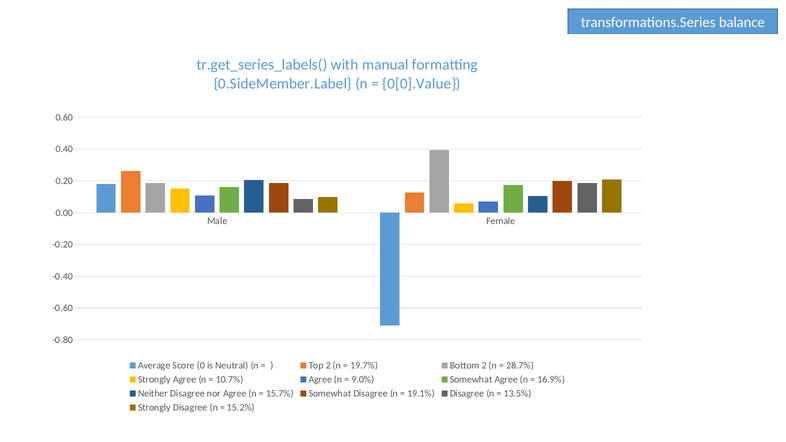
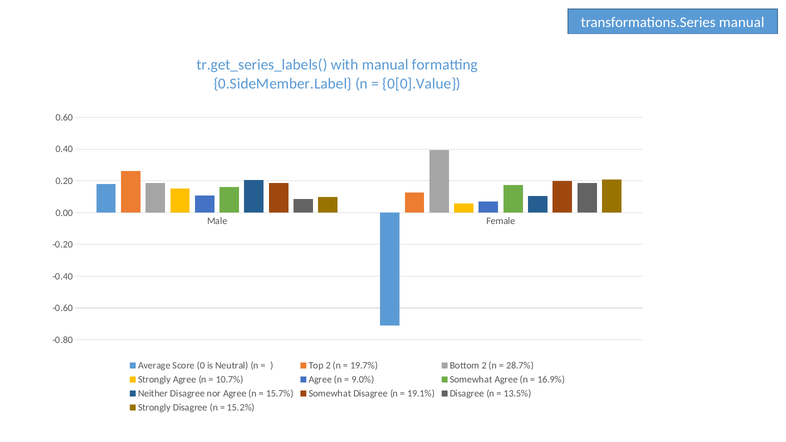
transformations.Series balance: balance -> manual
